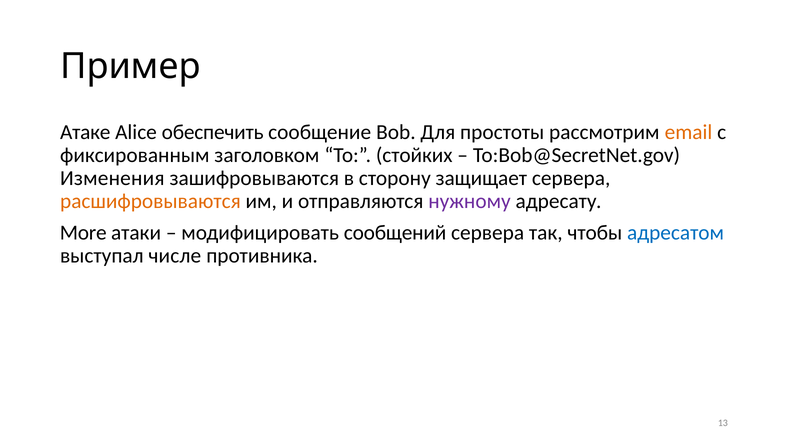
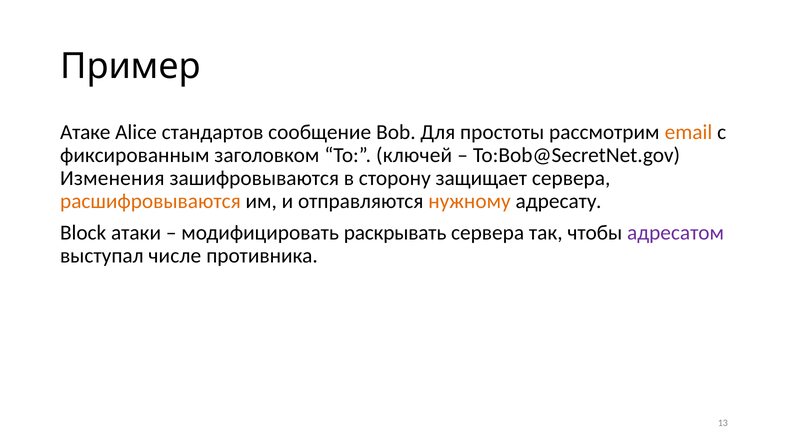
обеспечить: обеспечить -> стандартов
стойких: стойких -> ключей
нужному colour: purple -> orange
More: More -> Block
сообщений: сообщений -> раскрывать
адресатом colour: blue -> purple
